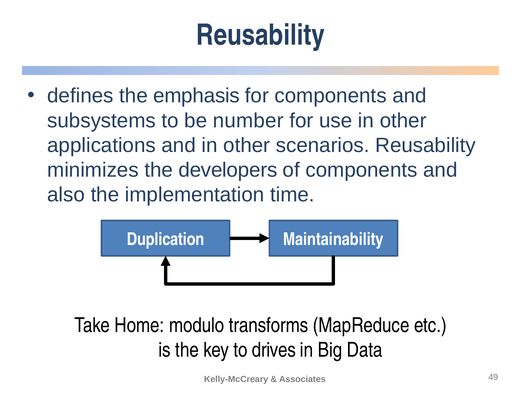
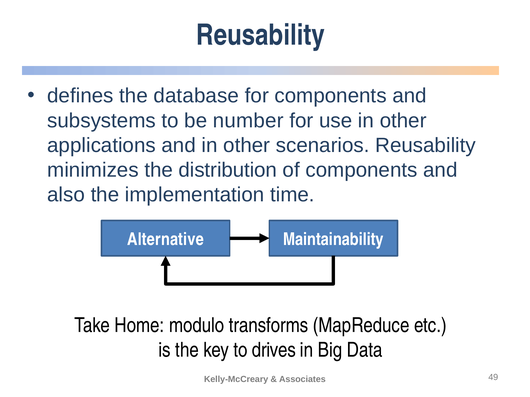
emphasis: emphasis -> database
developers: developers -> distribution
Duplication: Duplication -> Alternative
